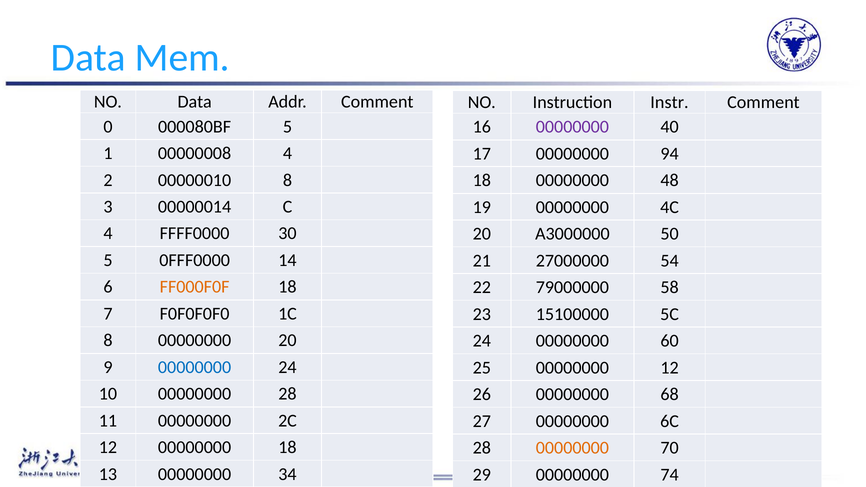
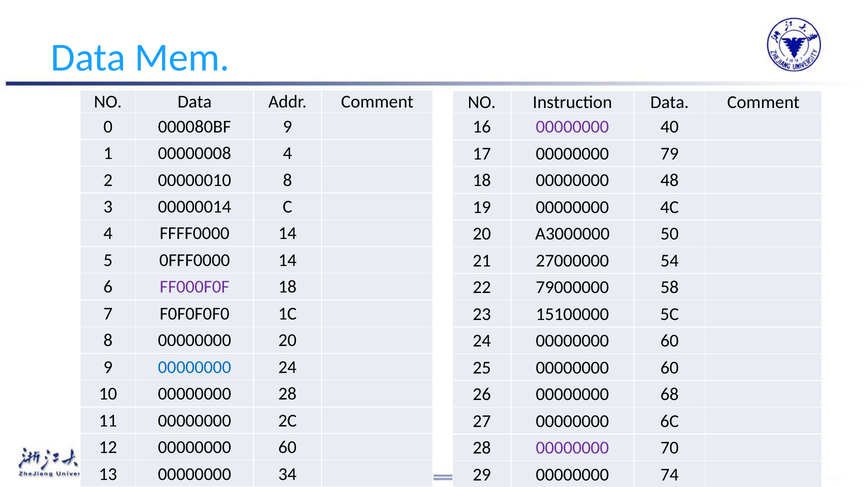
Instruction Instr: Instr -> Data
000080BF 5: 5 -> 9
94: 94 -> 79
FFFF0000 30: 30 -> 14
FF000F0F colour: orange -> purple
25 00000000 12: 12 -> 60
12 00000000 18: 18 -> 60
00000000 at (572, 448) colour: orange -> purple
